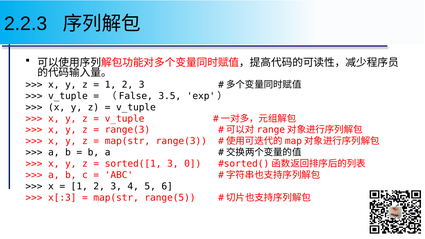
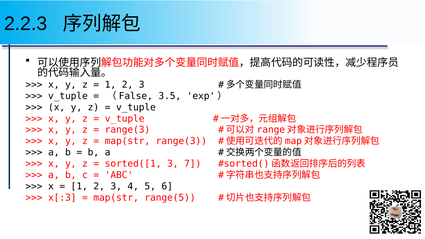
0: 0 -> 7
